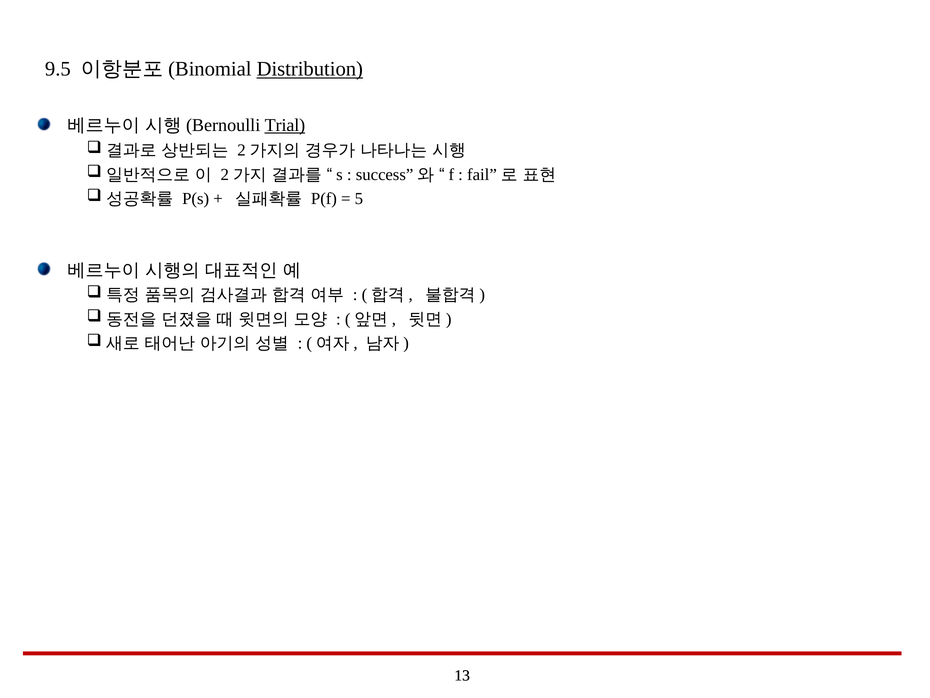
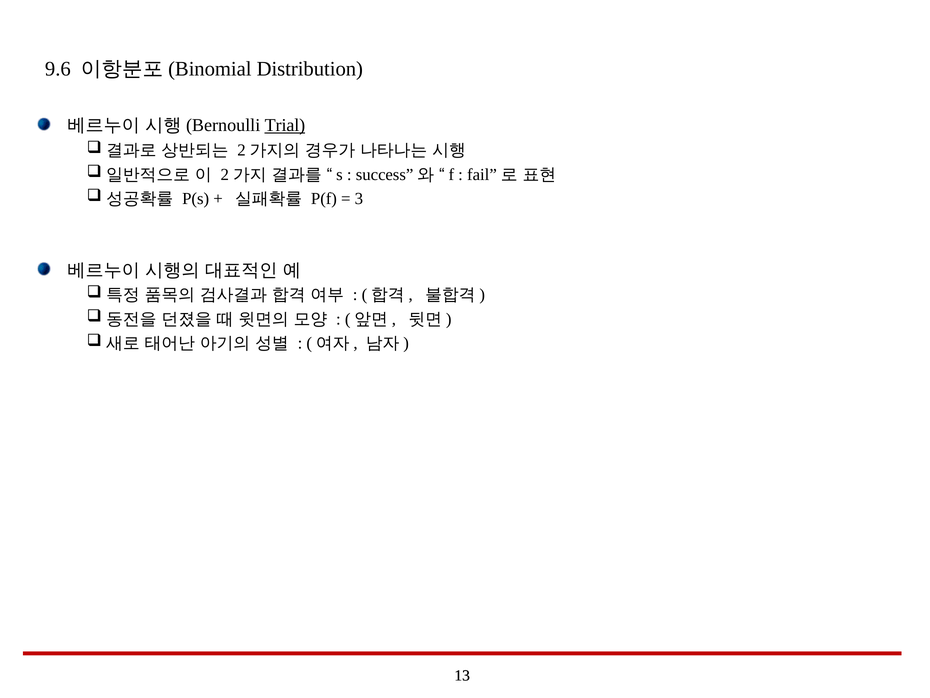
9.5: 9.5 -> 9.6
Distribution underline: present -> none
5: 5 -> 3
